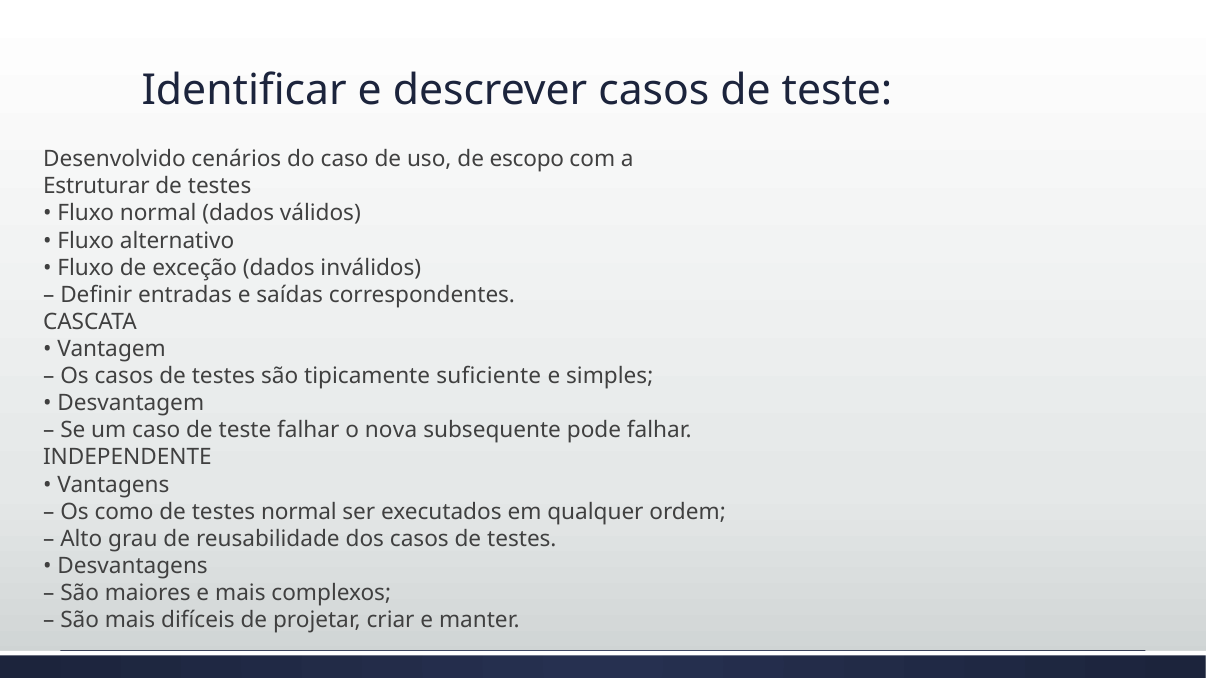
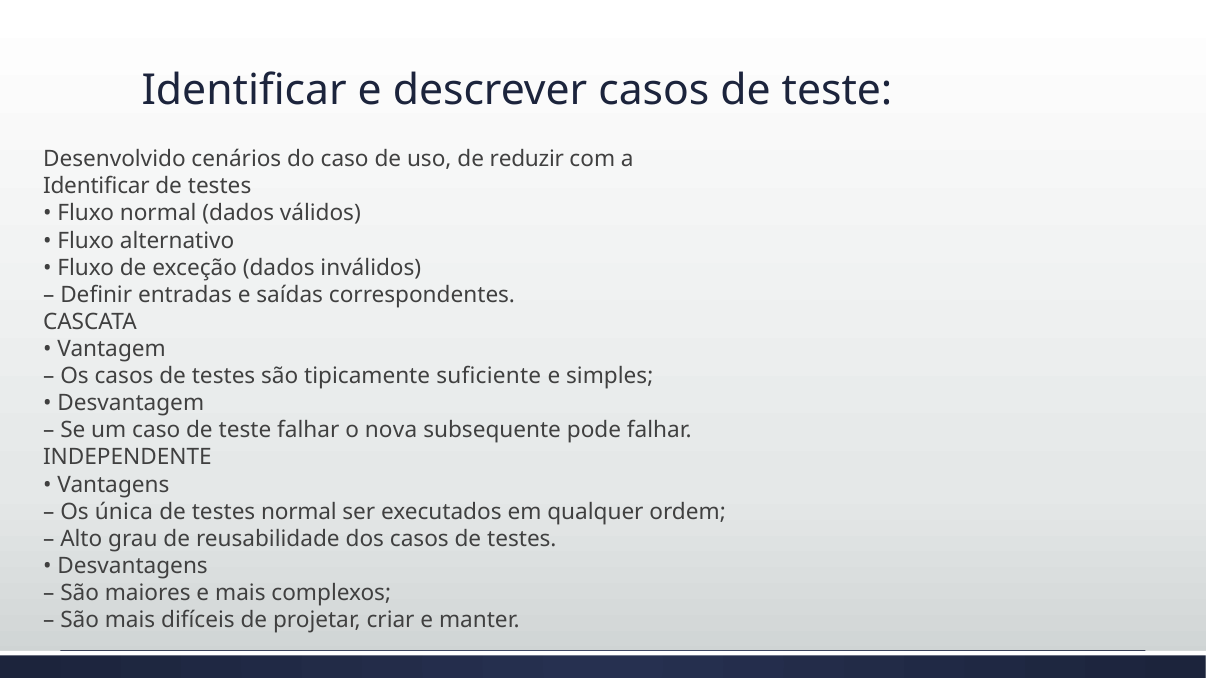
escopo: escopo -> reduzir
Estruturar at (96, 186): Estruturar -> Identificar
como: como -> única
